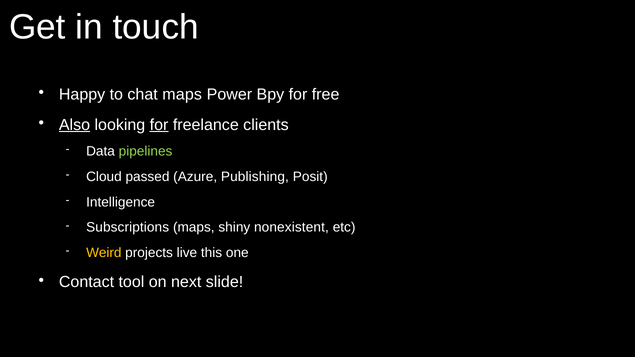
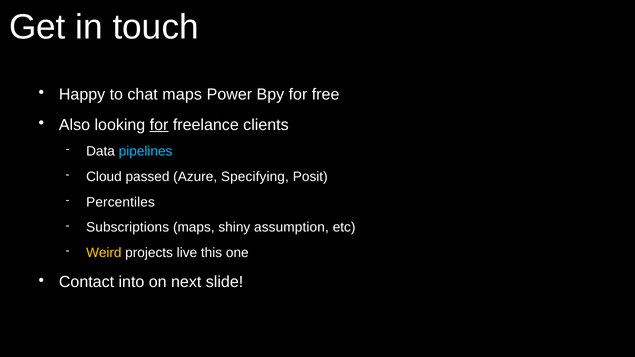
Also underline: present -> none
pipelines colour: light green -> light blue
Publishing: Publishing -> Specifying
Intelligence: Intelligence -> Percentiles
nonexistent: nonexistent -> assumption
tool: tool -> into
